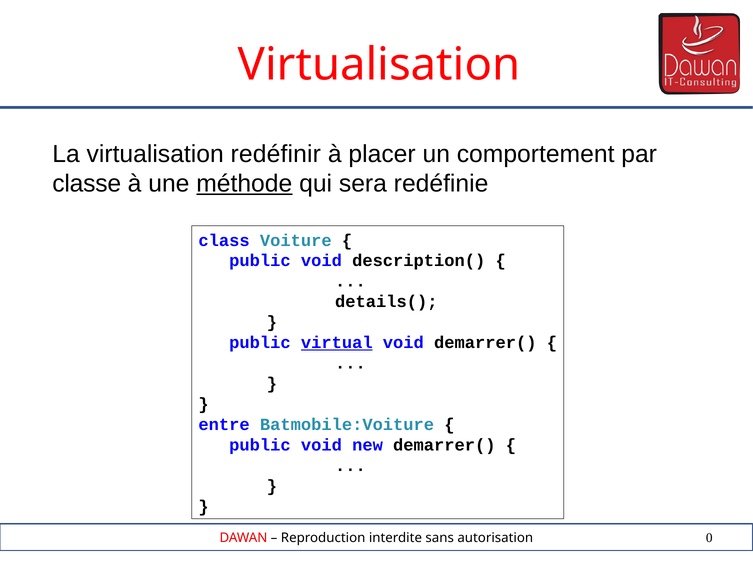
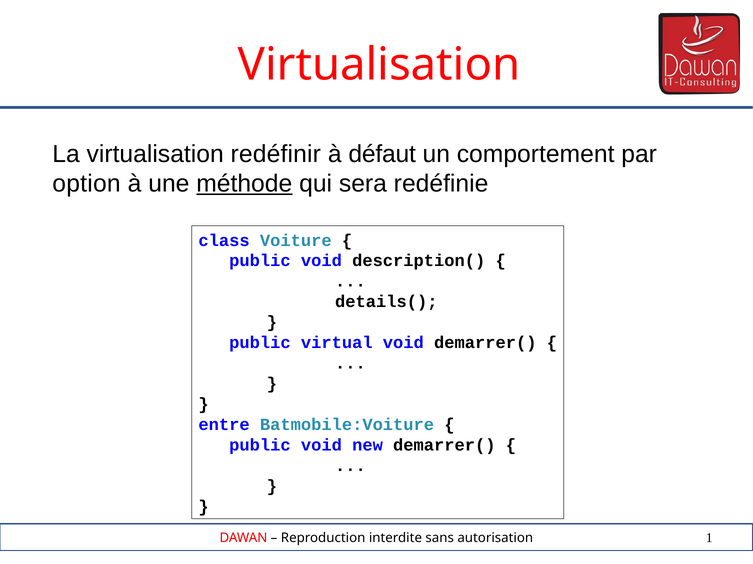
placer: placer -> défaut
classe: classe -> option
virtual underline: present -> none
0: 0 -> 1
